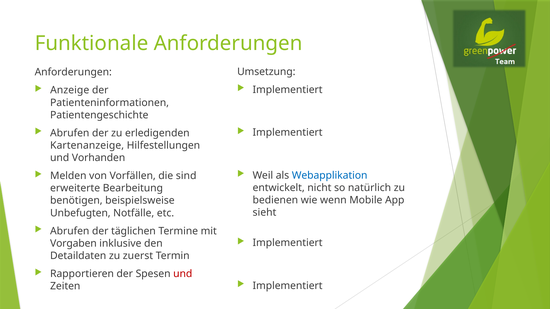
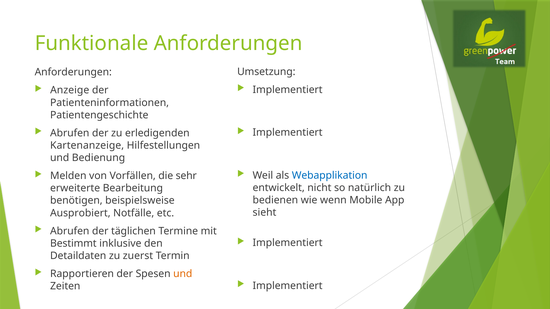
Vorhanden: Vorhanden -> Bedienung
sind: sind -> sehr
Unbefugten: Unbefugten -> Ausprobiert
Vorgaben: Vorgaben -> Bestimmt
und at (183, 274) colour: red -> orange
